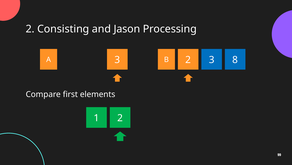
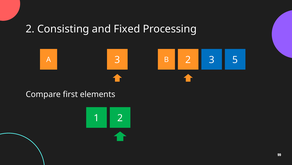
Jason: Jason -> Fixed
8: 8 -> 5
